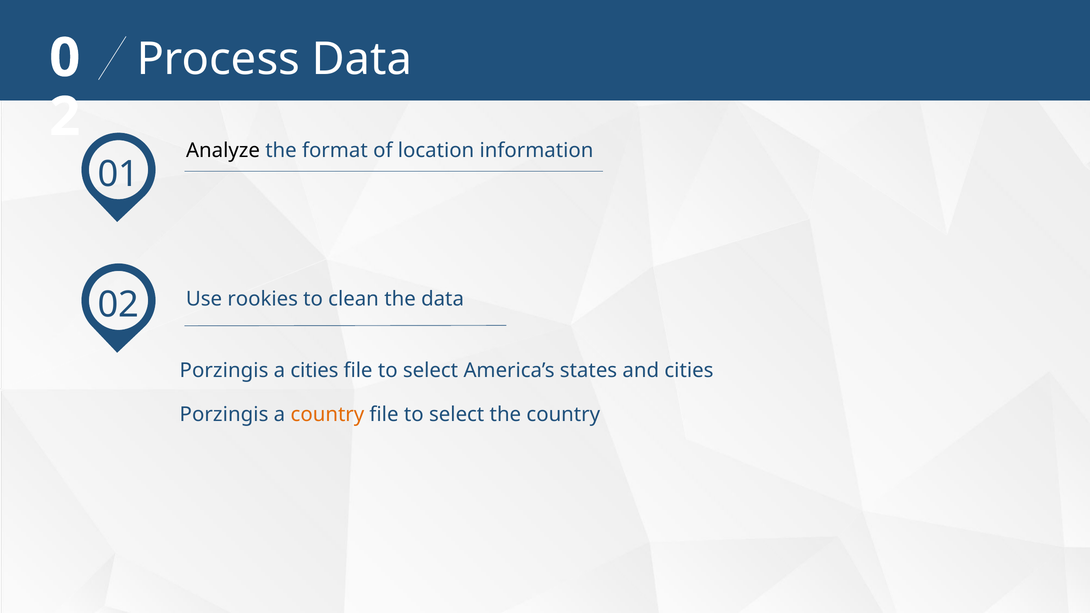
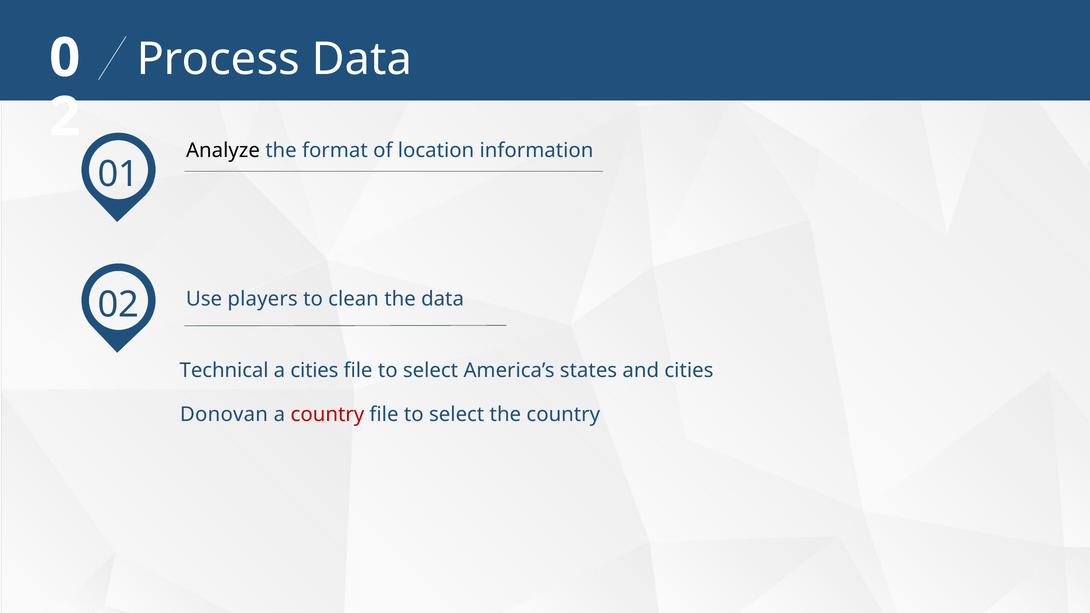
rookies: rookies -> players
Porzingis at (224, 370): Porzingis -> Technical
Porzingis at (224, 414): Porzingis -> Donovan
country at (327, 414) colour: orange -> red
